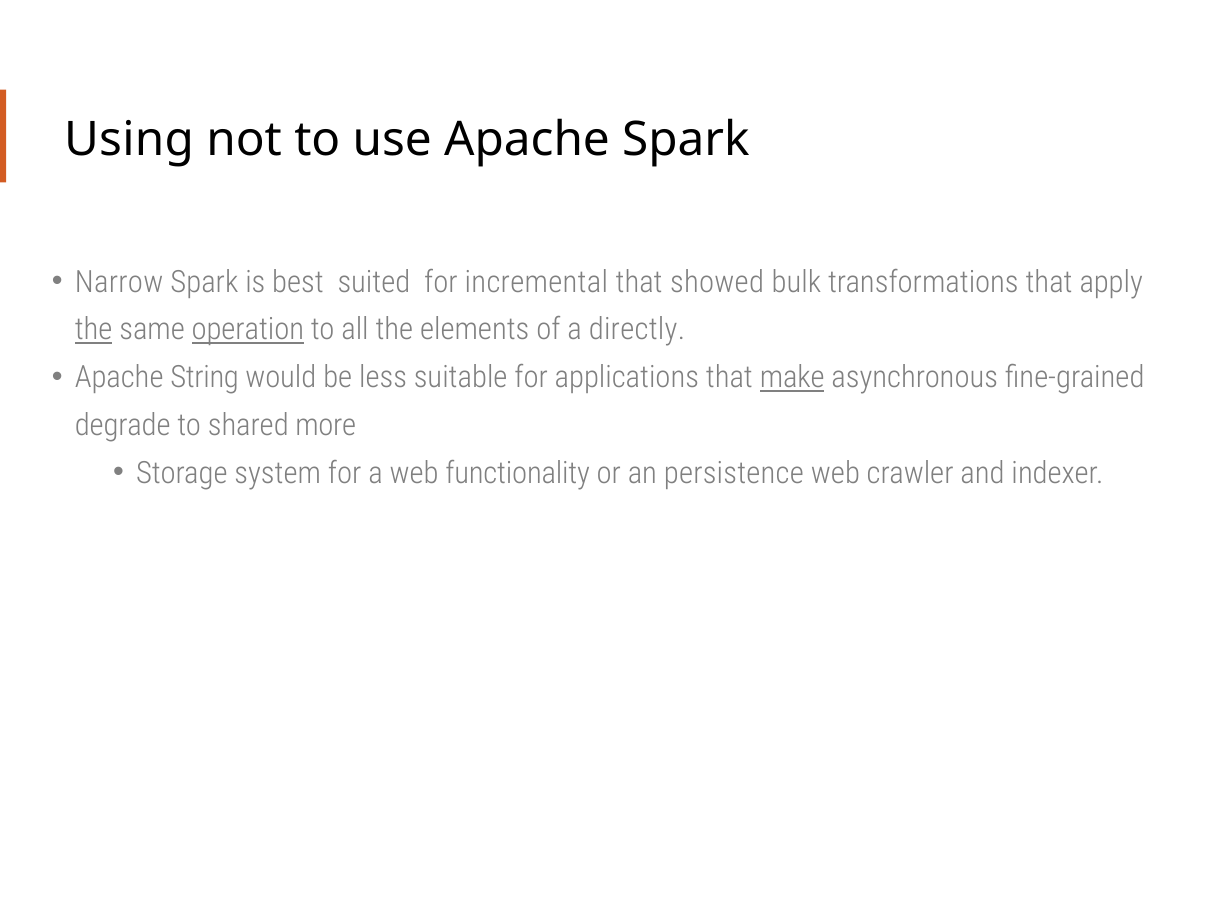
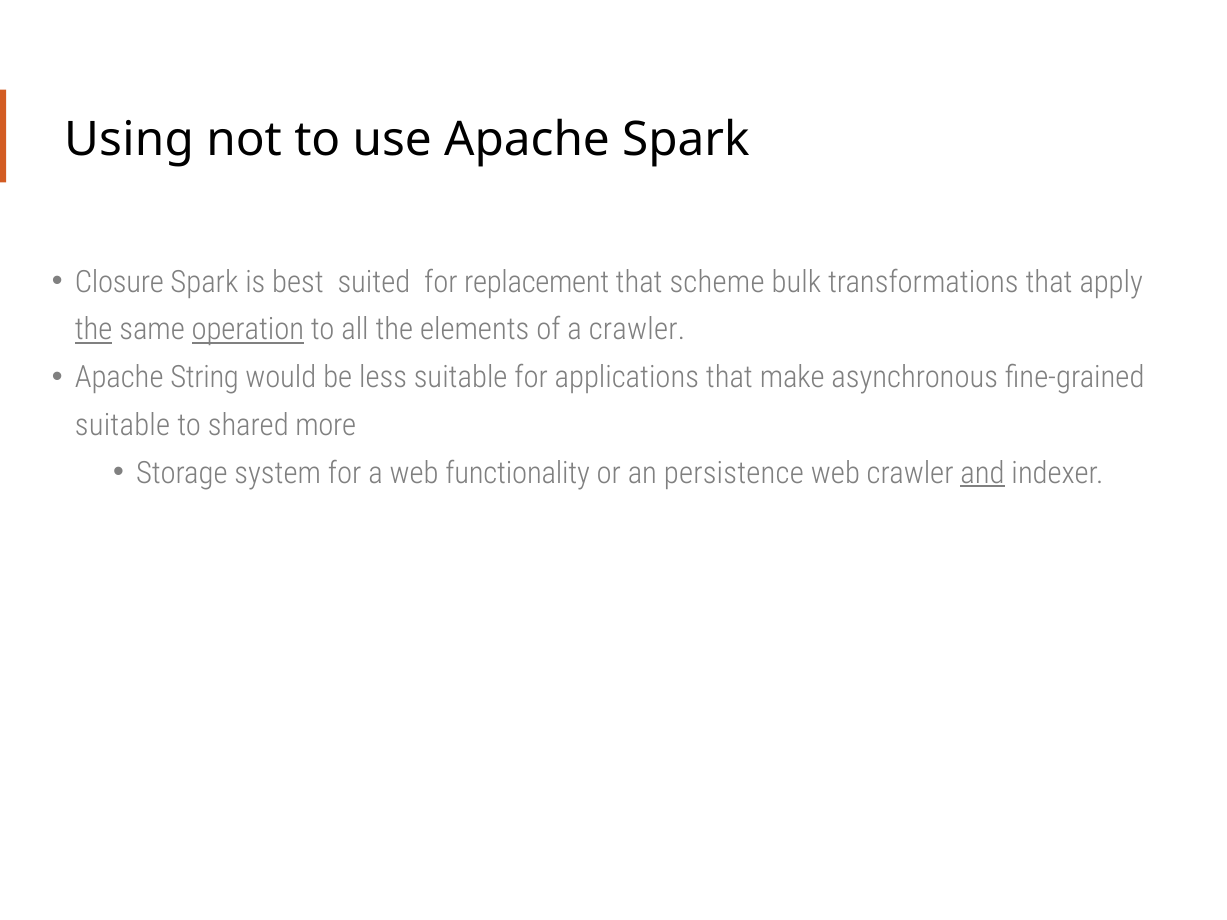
Narrow: Narrow -> Closure
incremental: incremental -> replacement
showed: showed -> scheme
a directly: directly -> crawler
make underline: present -> none
degrade at (123, 425): degrade -> suitable
and underline: none -> present
